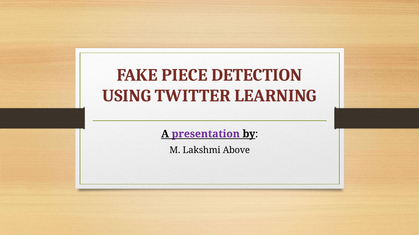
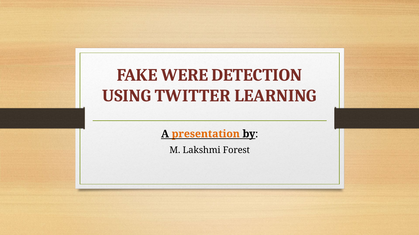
PIECE: PIECE -> WERE
presentation colour: purple -> orange
Above: Above -> Forest
